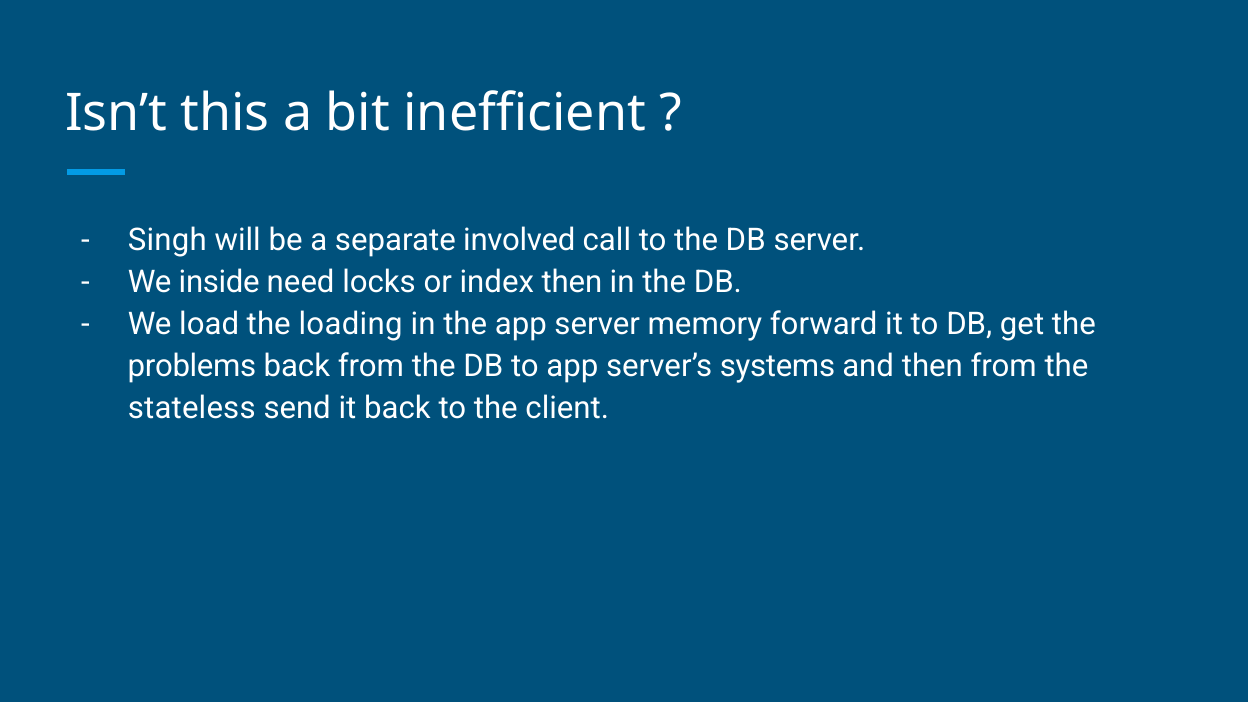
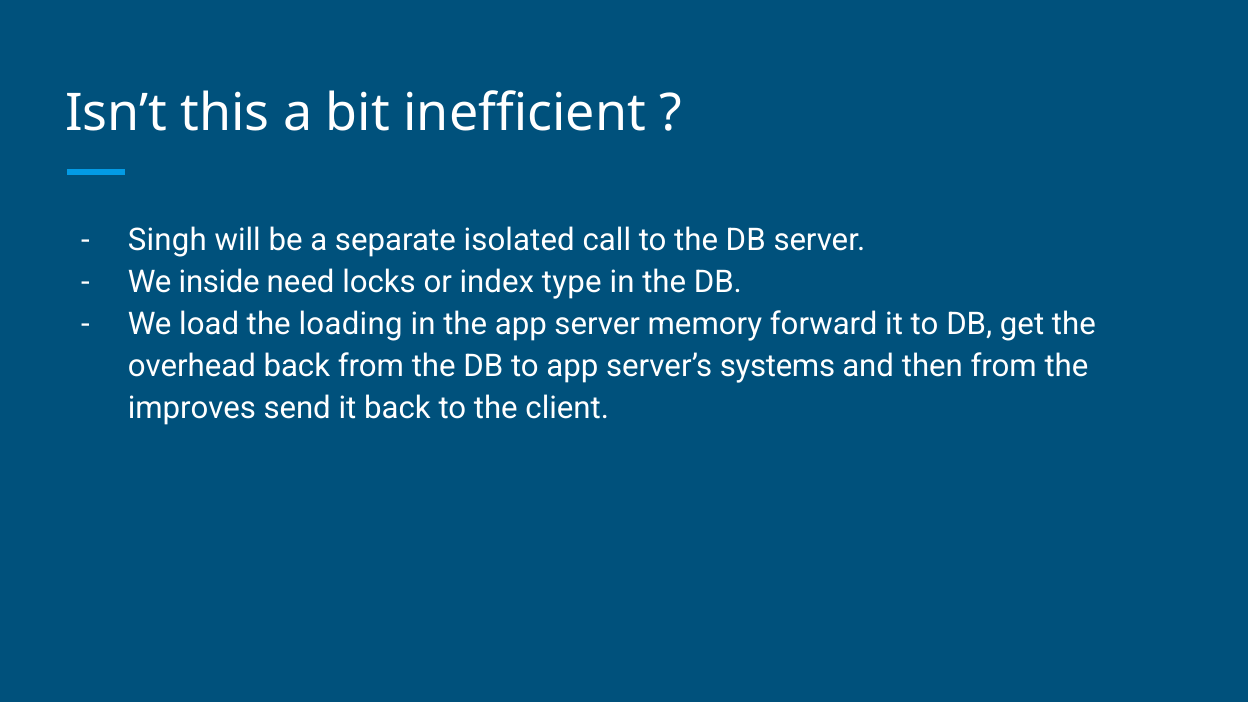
involved: involved -> isolated
index then: then -> type
problems: problems -> overhead
stateless: stateless -> improves
